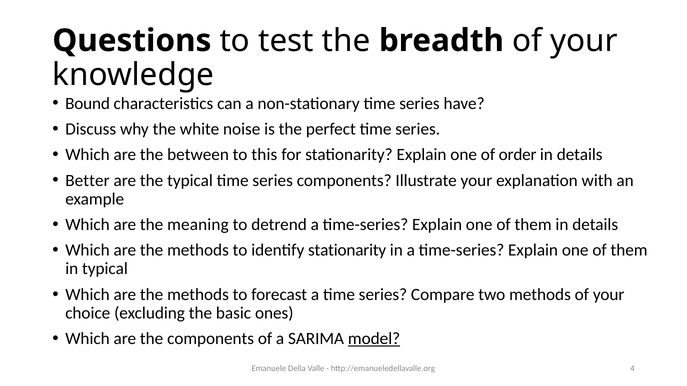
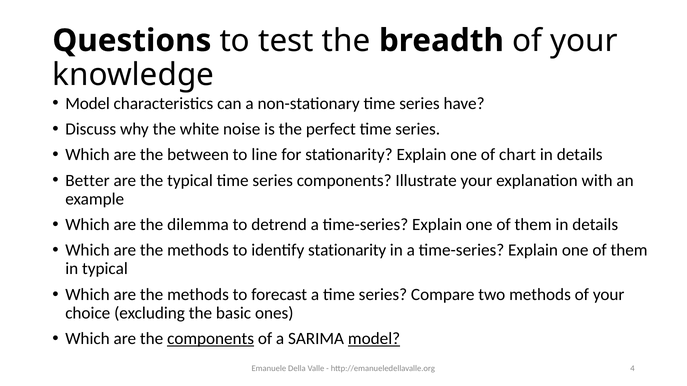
Bound at (88, 103): Bound -> Model
this: this -> line
order: order -> chart
meaning: meaning -> dilemma
components at (211, 339) underline: none -> present
